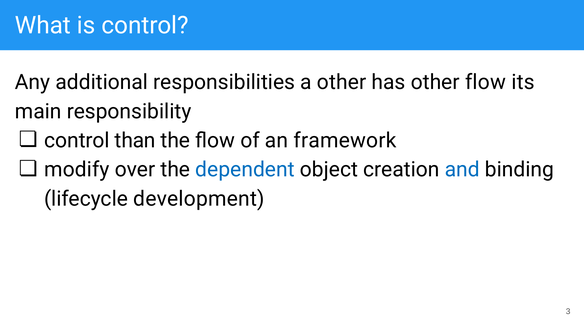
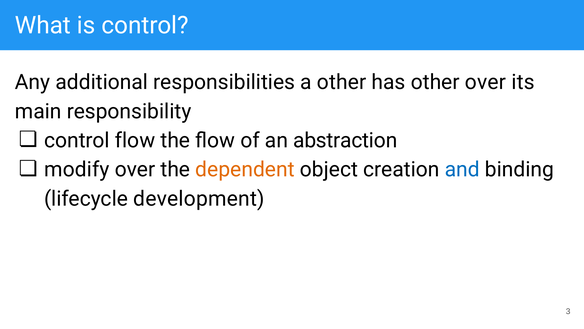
other flow: flow -> over
control than: than -> flow
framework: framework -> abstraction
dependent colour: blue -> orange
